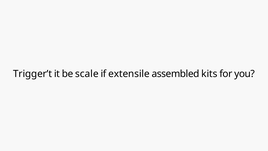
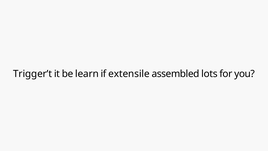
scale: scale -> learn
kits: kits -> lots
